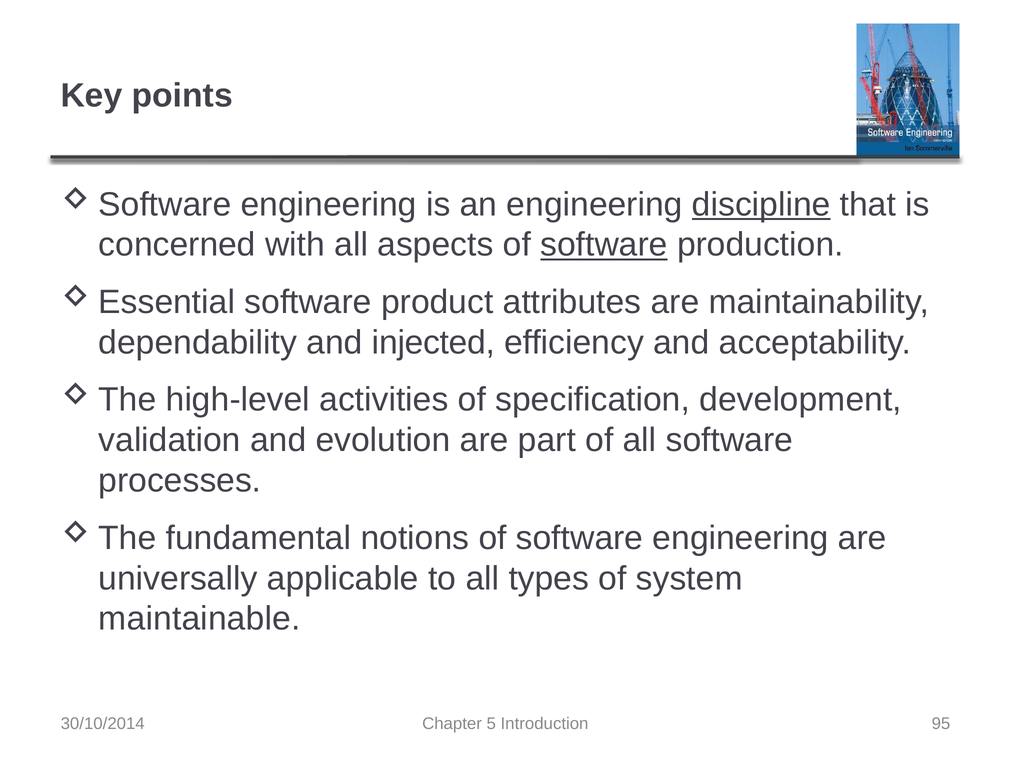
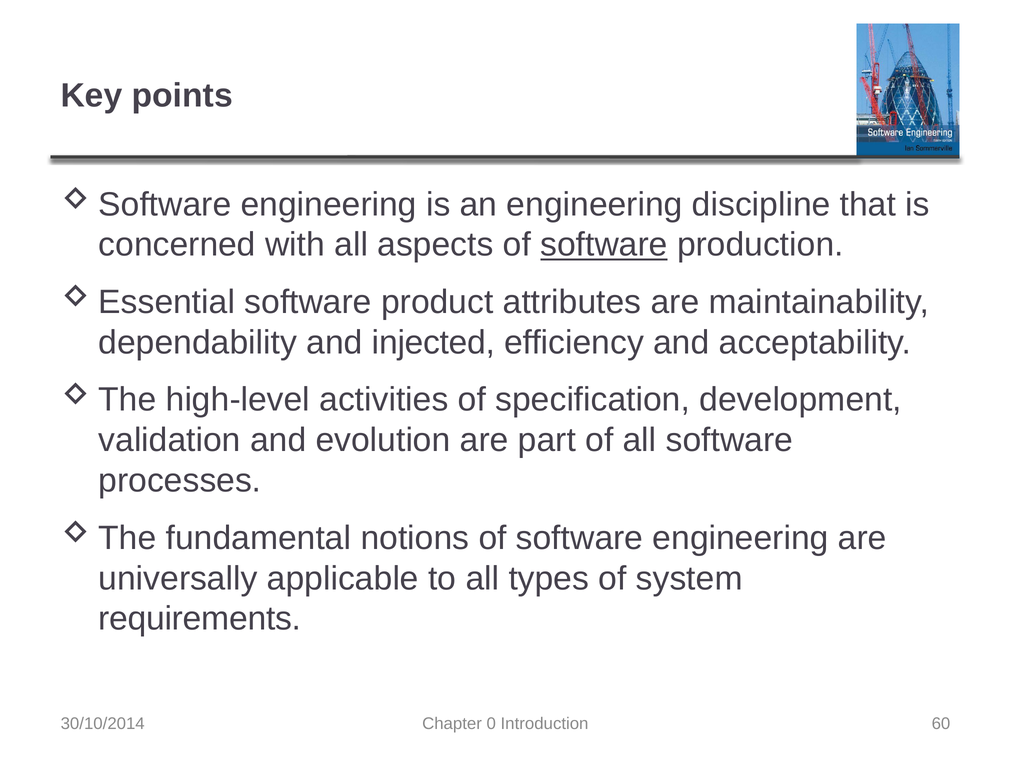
discipline underline: present -> none
maintainable: maintainable -> requirements
5: 5 -> 0
95: 95 -> 60
